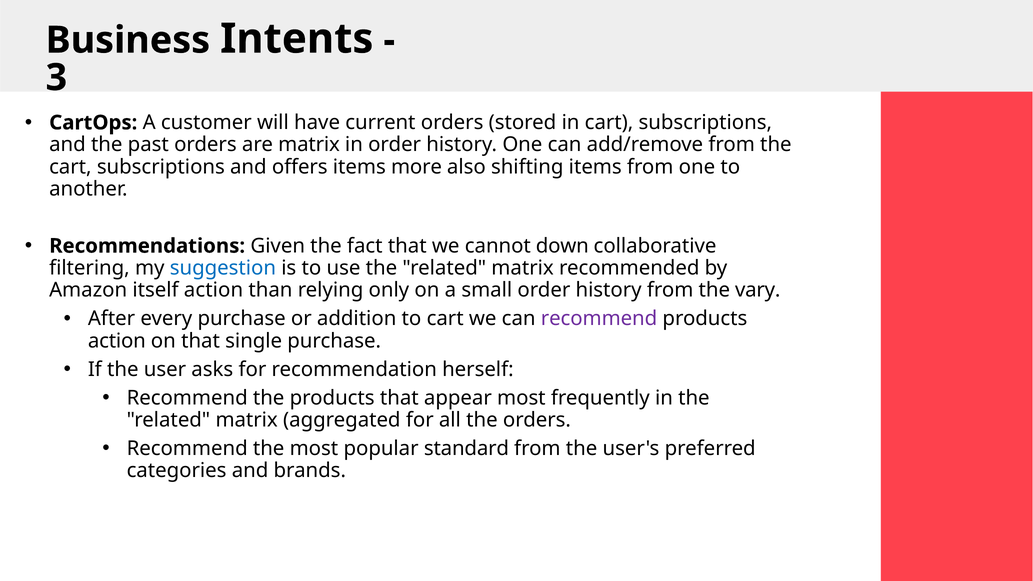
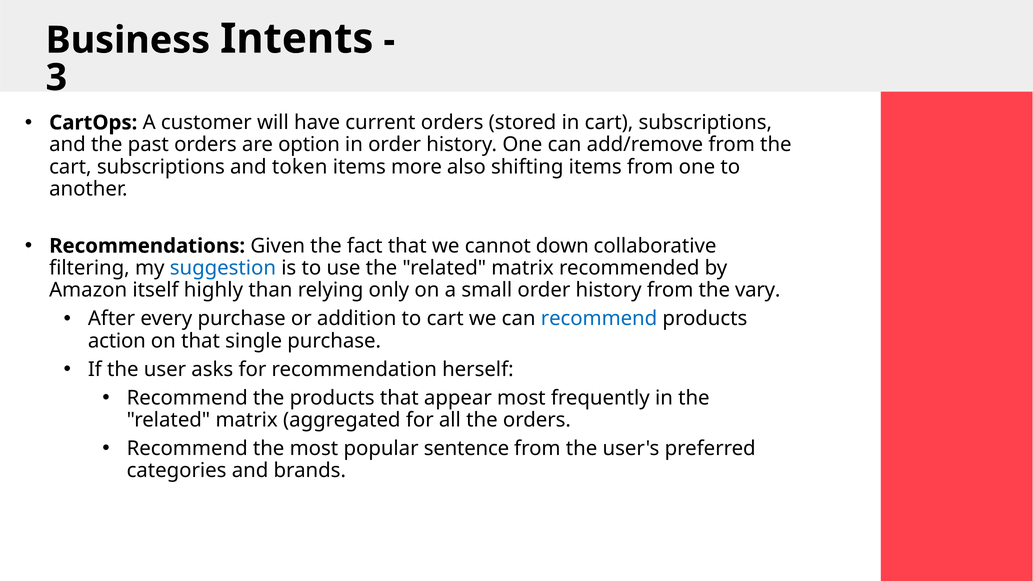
are matrix: matrix -> option
offers: offers -> token
itself action: action -> highly
recommend at (599, 319) colour: purple -> blue
standard: standard -> sentence
